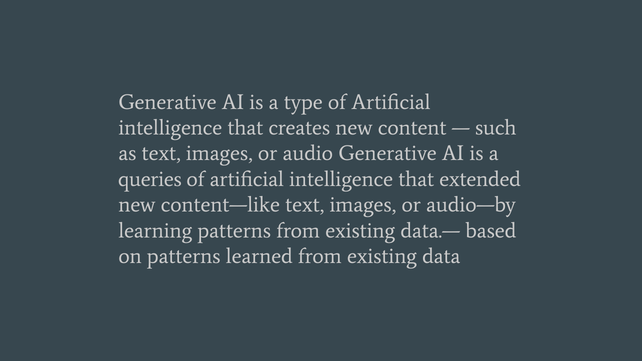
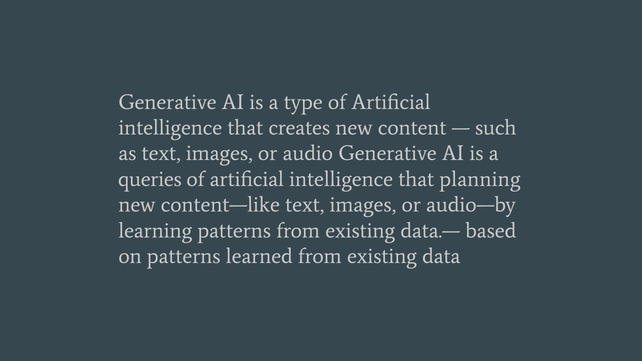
extended: extended -> planning
